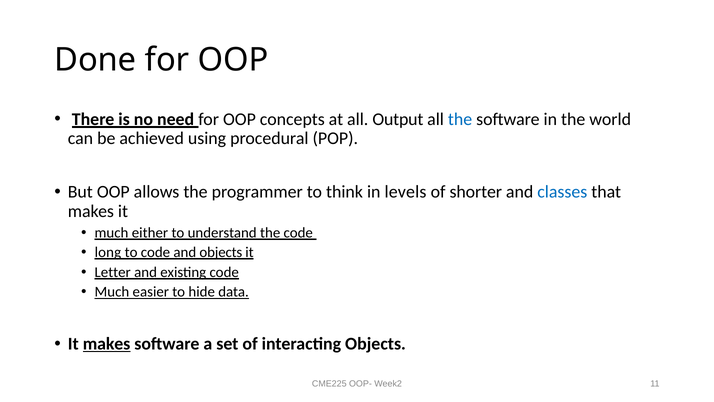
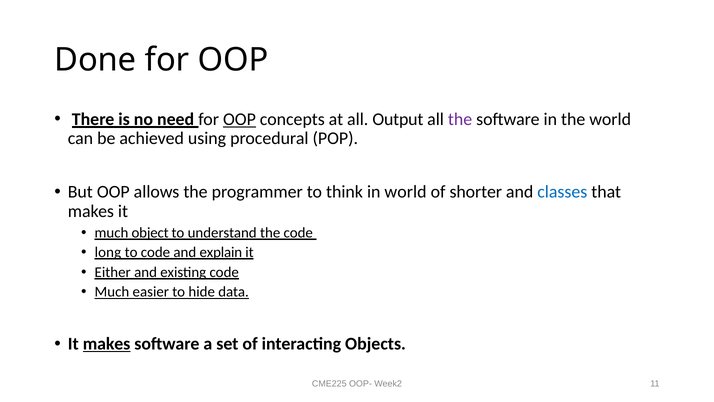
OOP at (239, 119) underline: none -> present
the at (460, 119) colour: blue -> purple
in levels: levels -> world
either: either -> object
and objects: objects -> explain
Letter: Letter -> Either
